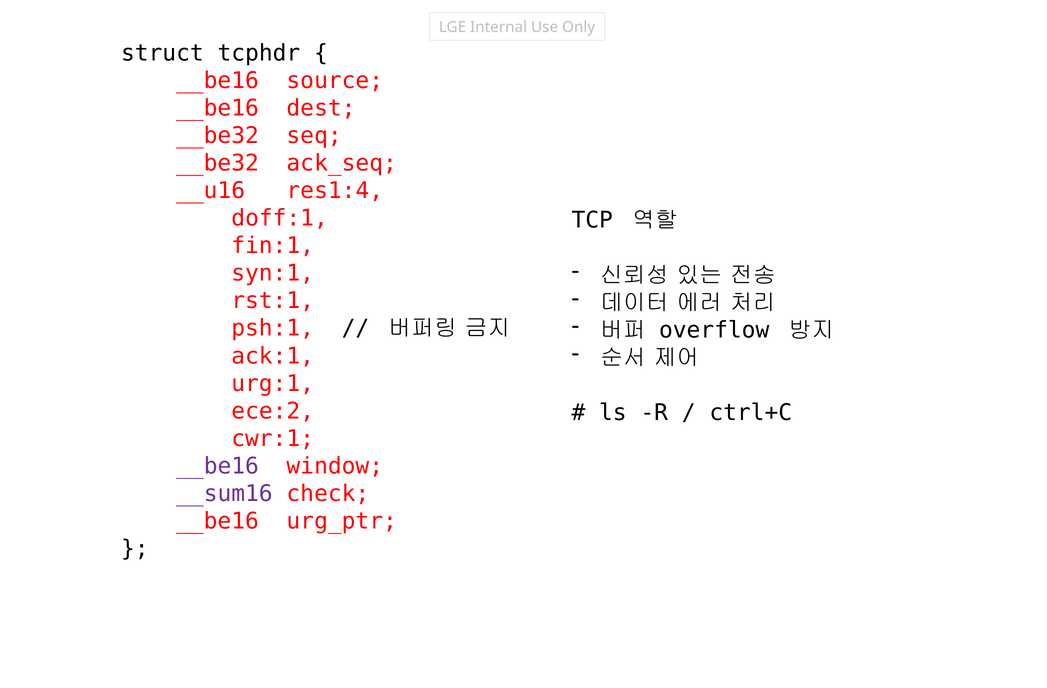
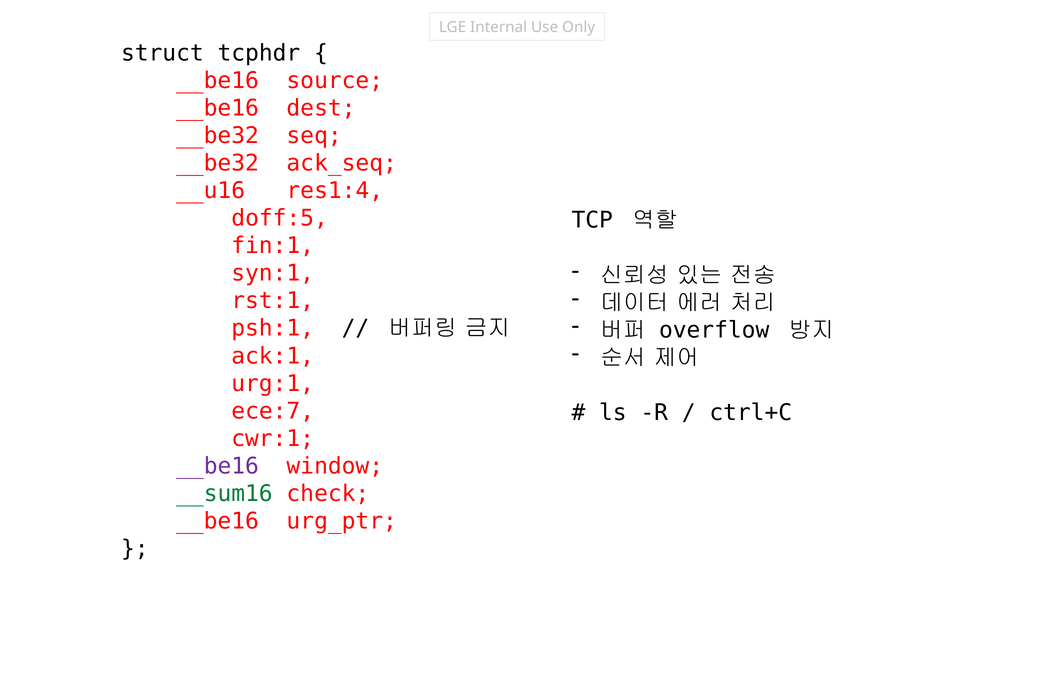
doff:1: doff:1 -> doff:5
ece:2: ece:2 -> ece:7
__sum16 colour: purple -> green
